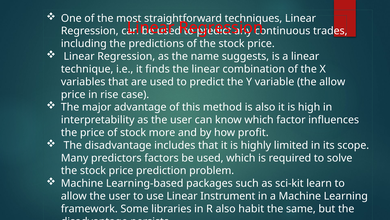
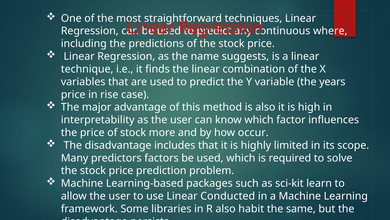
trades: trades -> where
the allow: allow -> years
profit: profit -> occur
Instrument: Instrument -> Conducted
